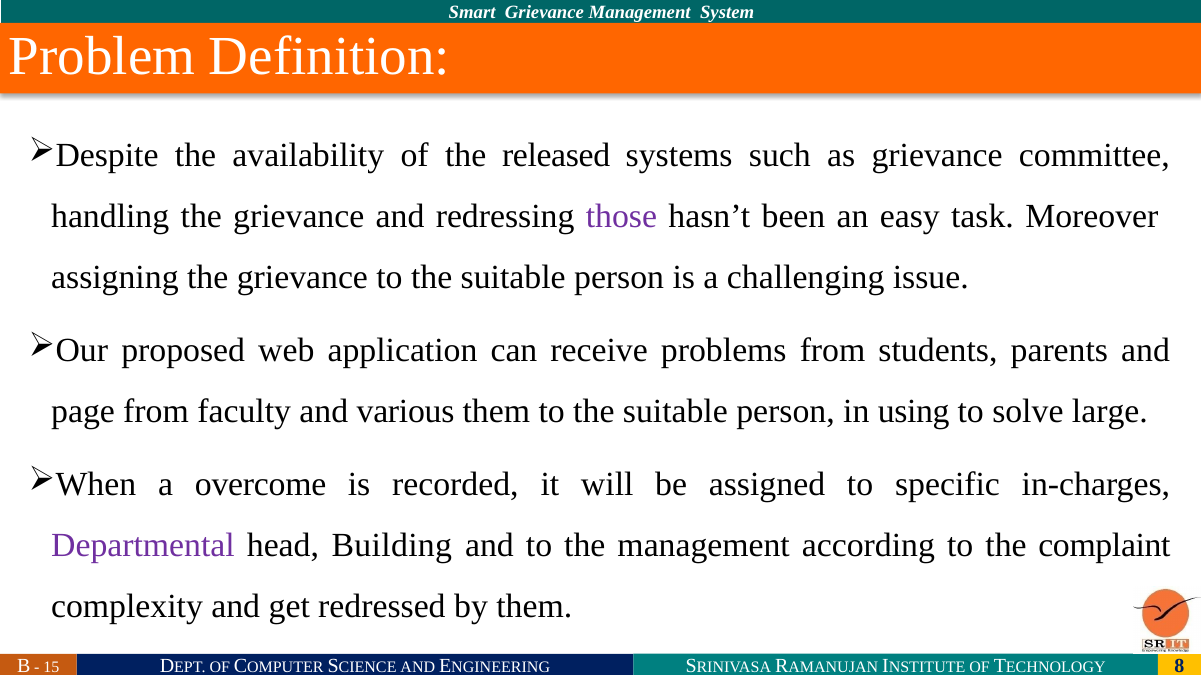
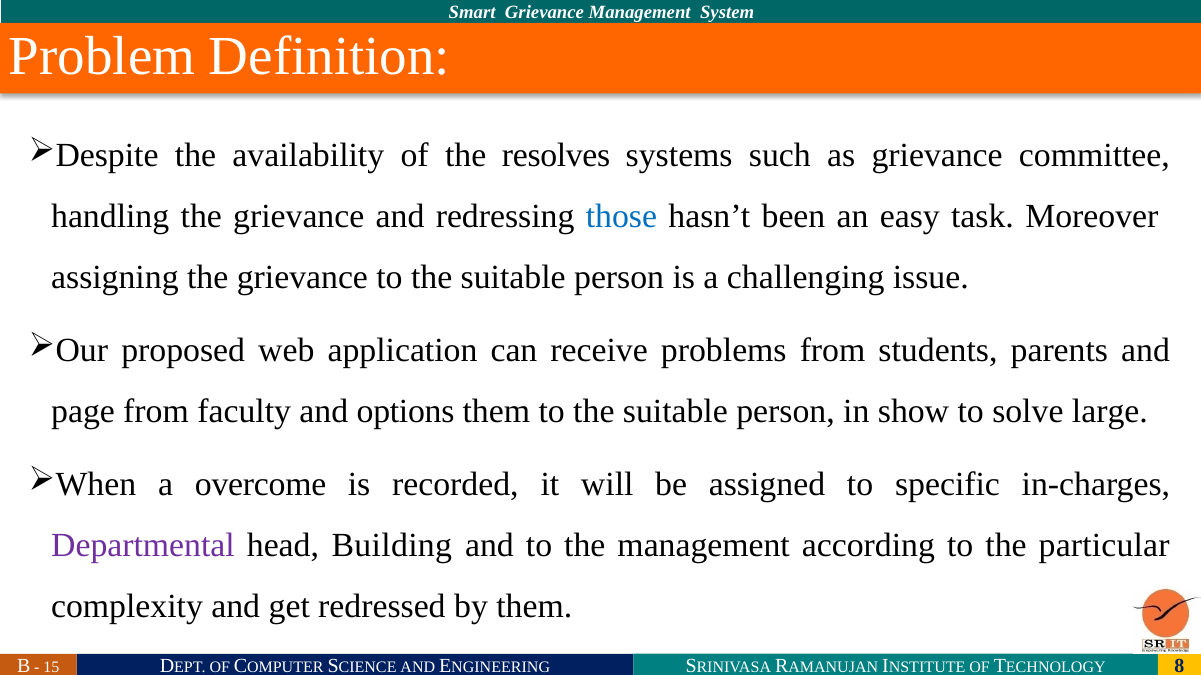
released: released -> resolves
those colour: purple -> blue
various: various -> options
using: using -> show
complaint: complaint -> particular
